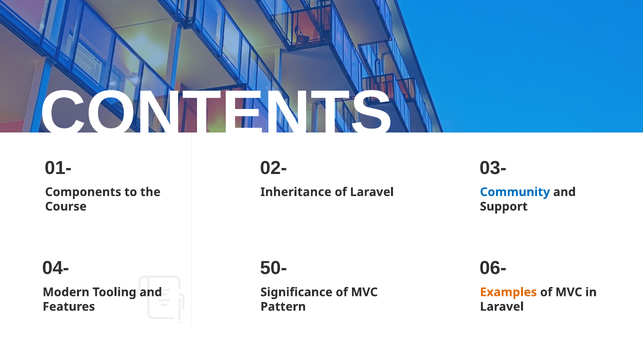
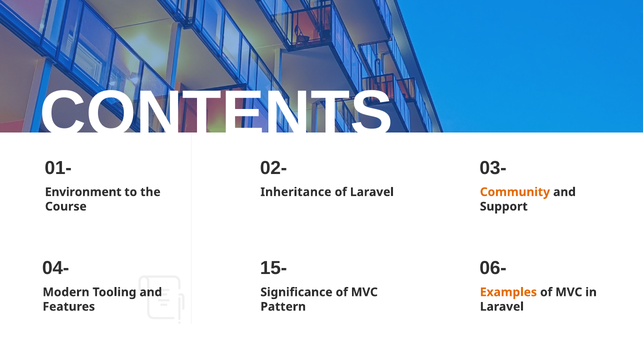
Components: Components -> Environment
Community colour: blue -> orange
50-: 50- -> 15-
